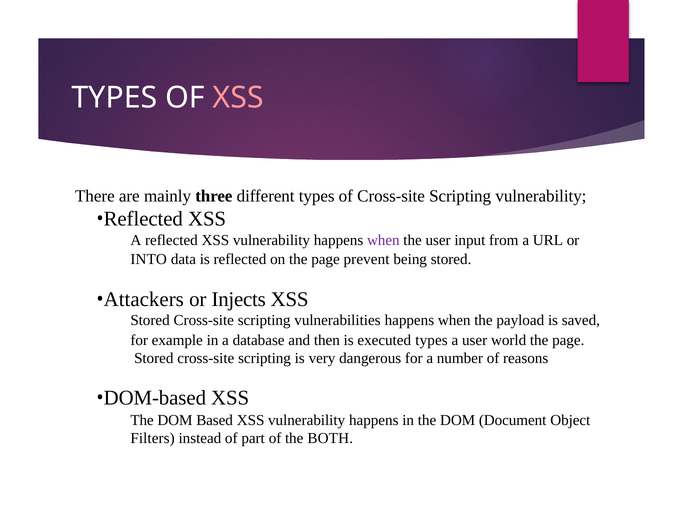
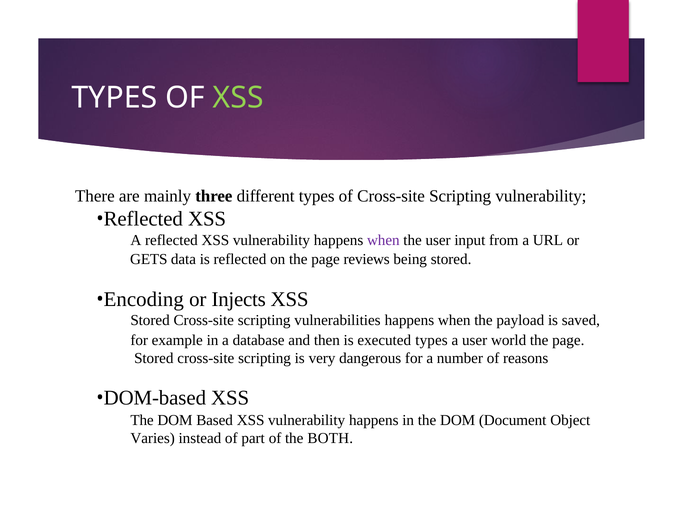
XSS at (238, 98) colour: pink -> light green
INTO: INTO -> GETS
prevent: prevent -> reviews
Attackers: Attackers -> Encoding
Filters: Filters -> Varies
